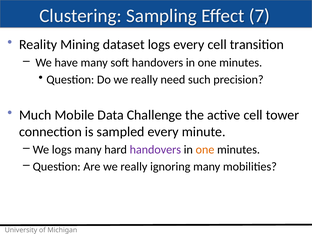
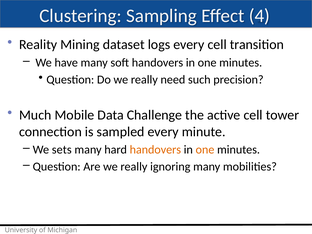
7: 7 -> 4
We logs: logs -> sets
handovers at (155, 150) colour: purple -> orange
